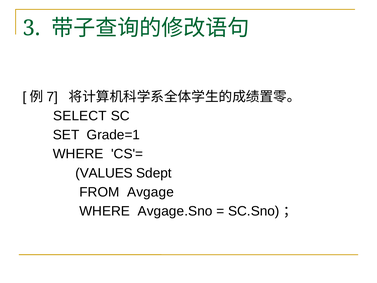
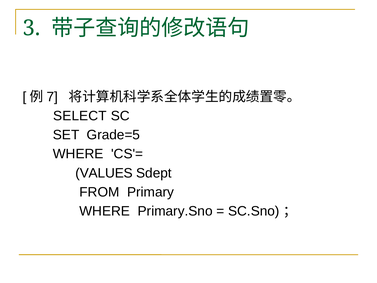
Grade=1: Grade=1 -> Grade=5
Avgage: Avgage -> Primary
Avgage.Sno: Avgage.Sno -> Primary.Sno
